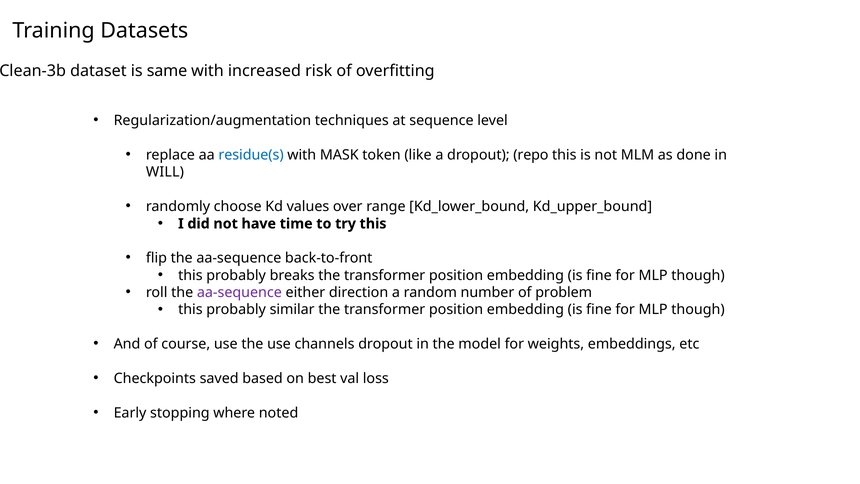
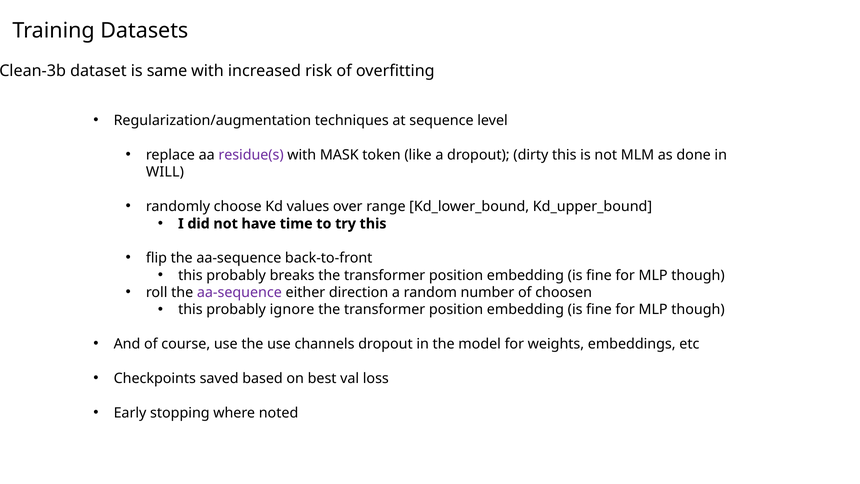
residue(s colour: blue -> purple
repo: repo -> dirty
problem: problem -> choosen
similar: similar -> ignore
